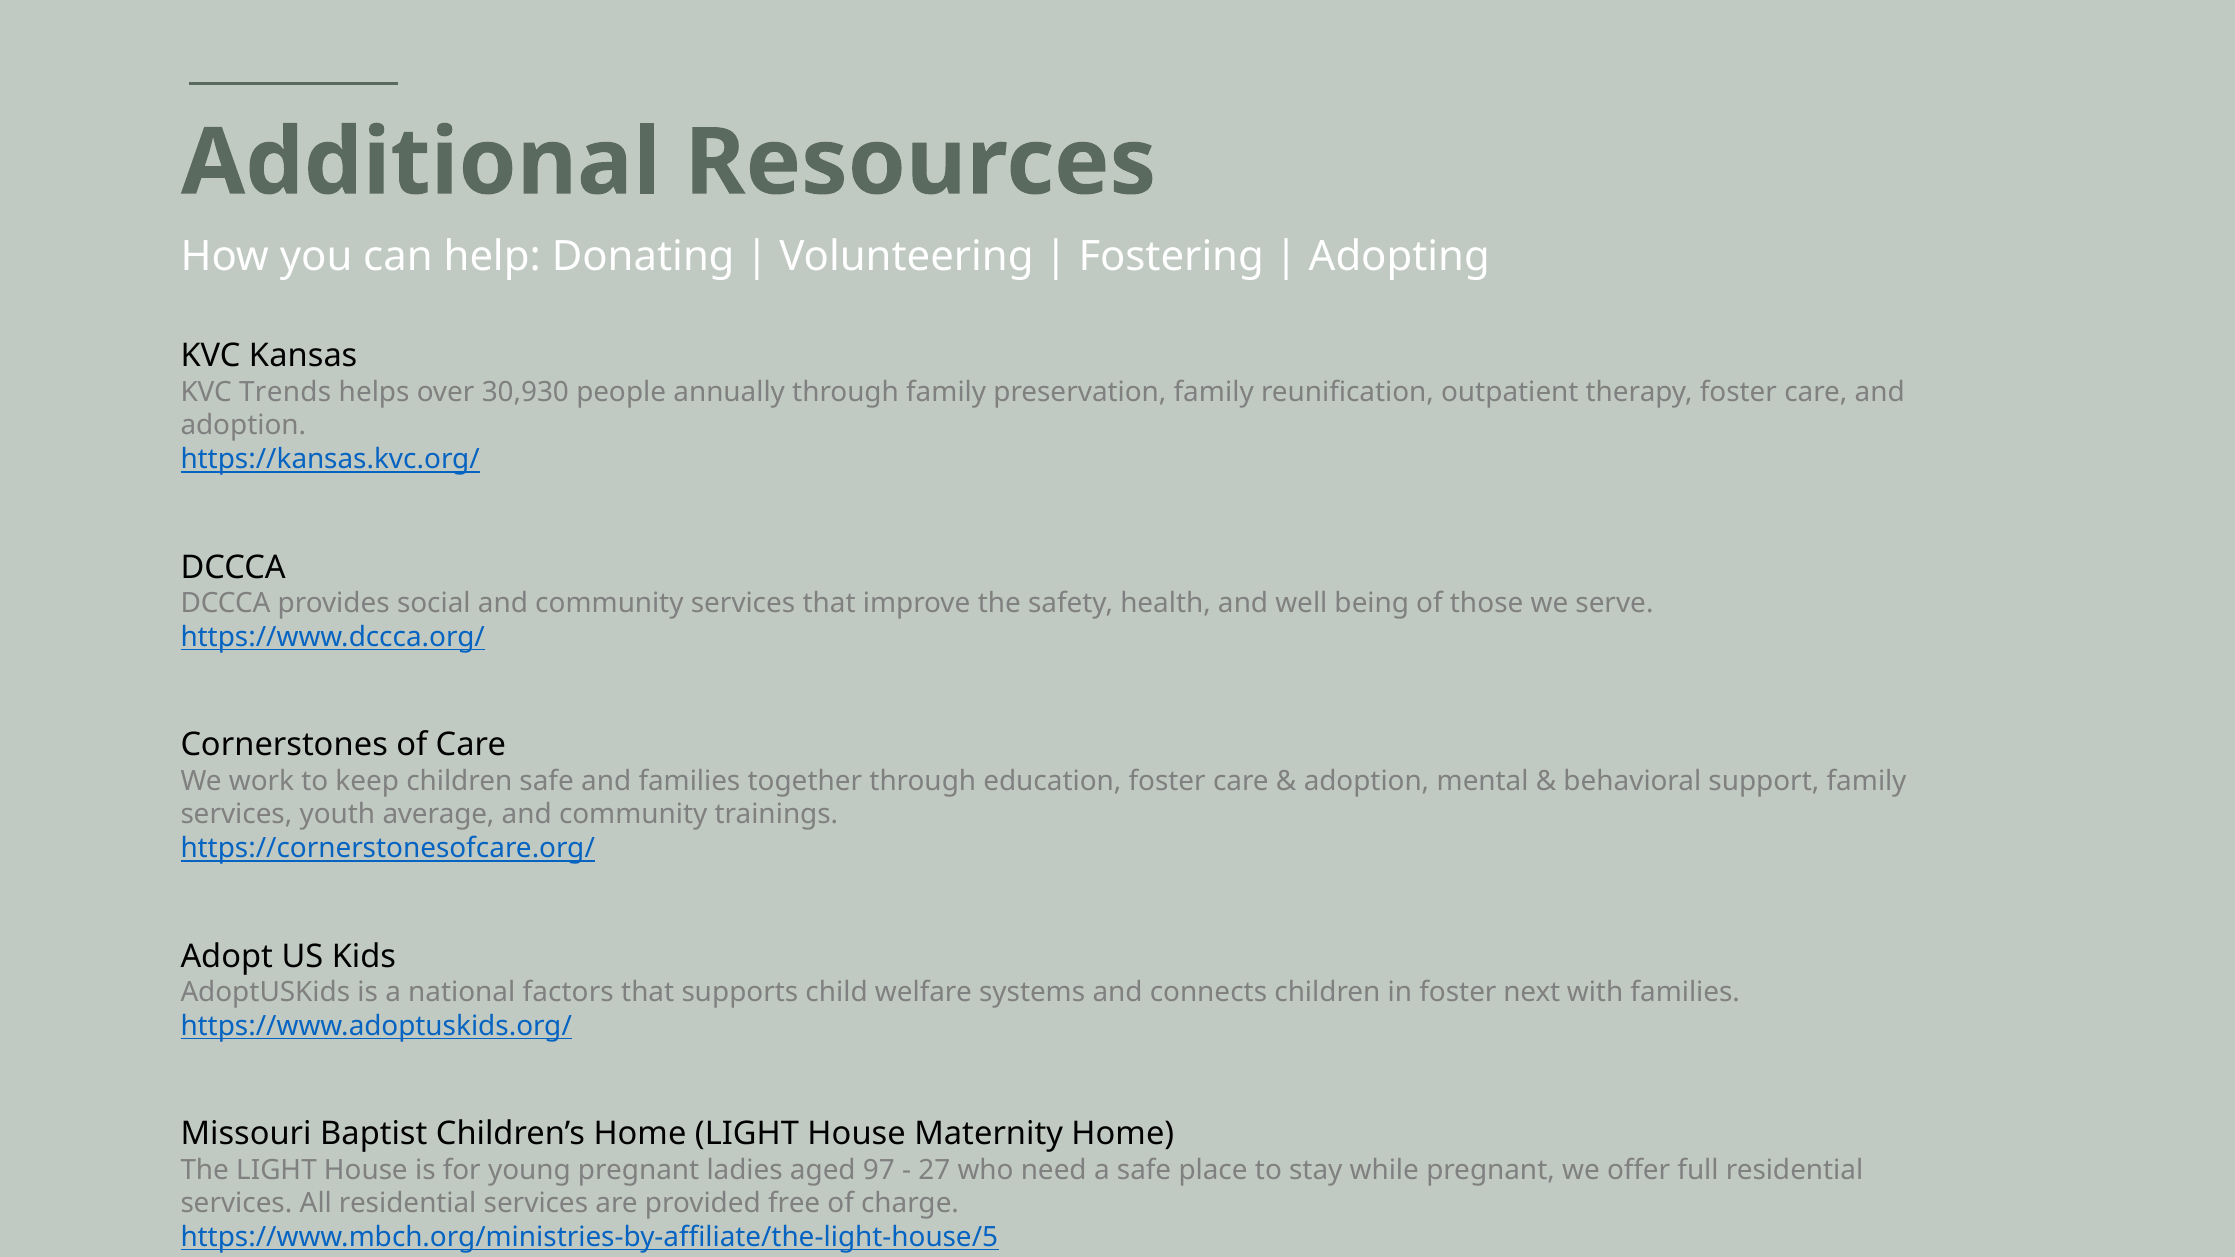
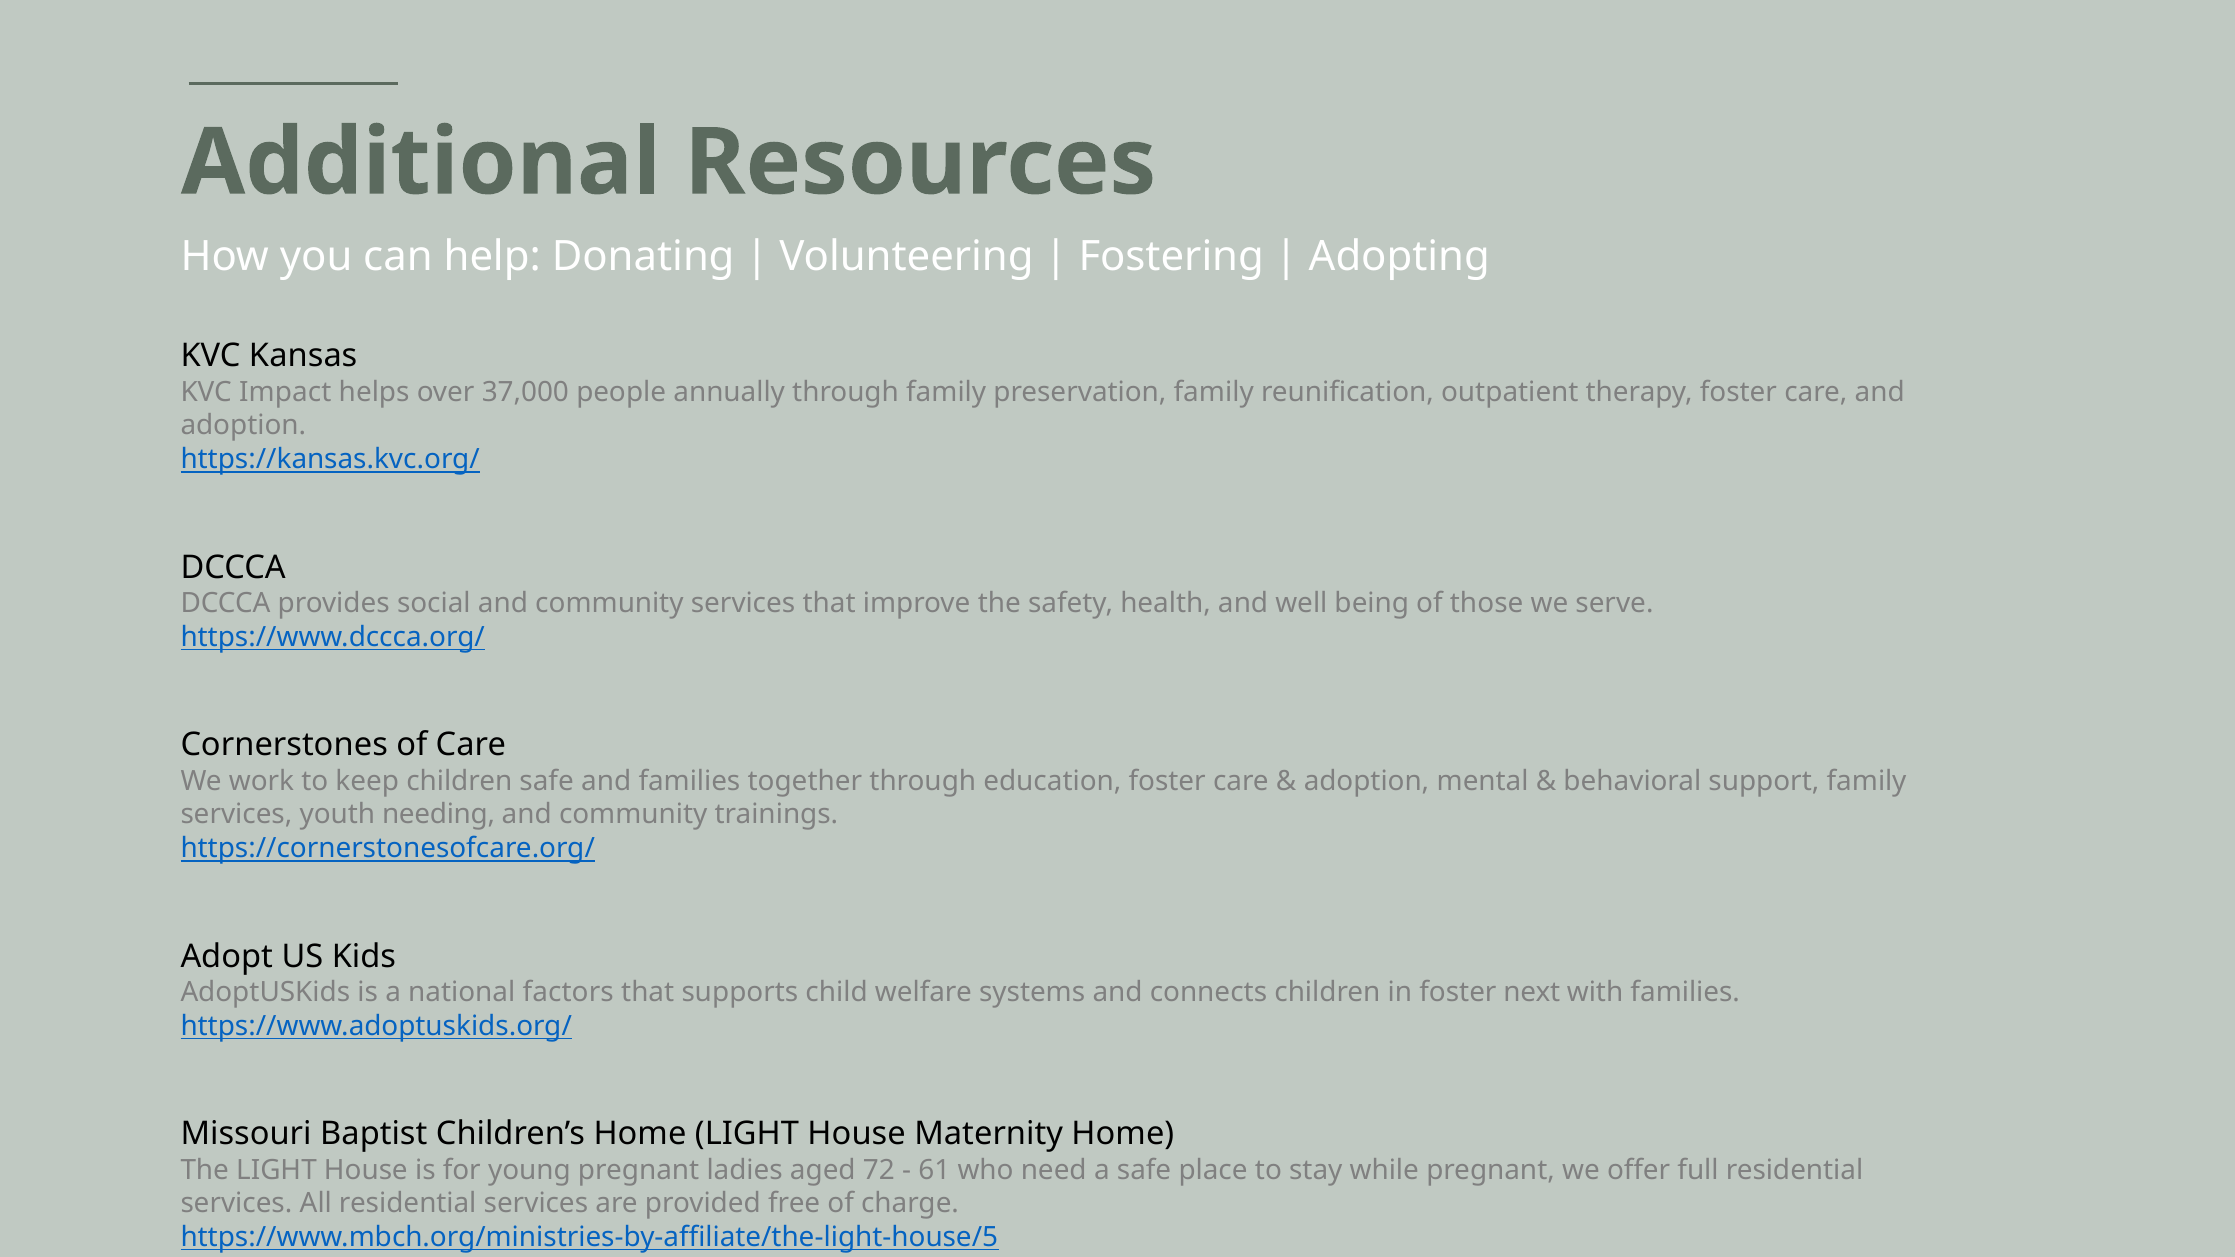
Trends: Trends -> Impact
30,930: 30,930 -> 37,000
average: average -> needing
97: 97 -> 72
27: 27 -> 61
